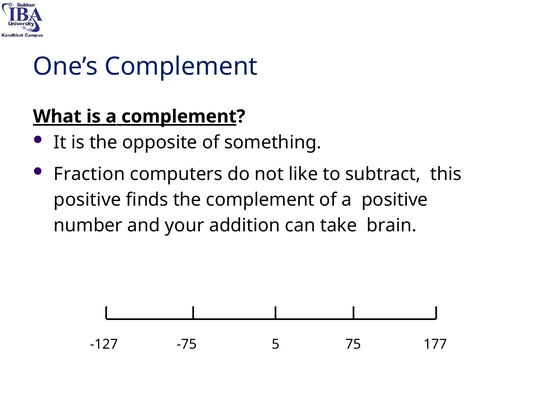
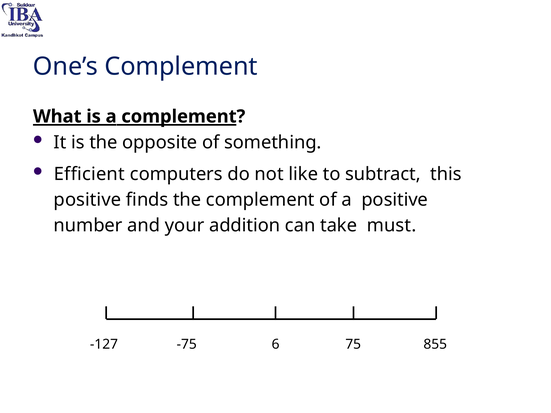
Fraction: Fraction -> Efficient
brain: brain -> must
5: 5 -> 6
177: 177 -> 855
